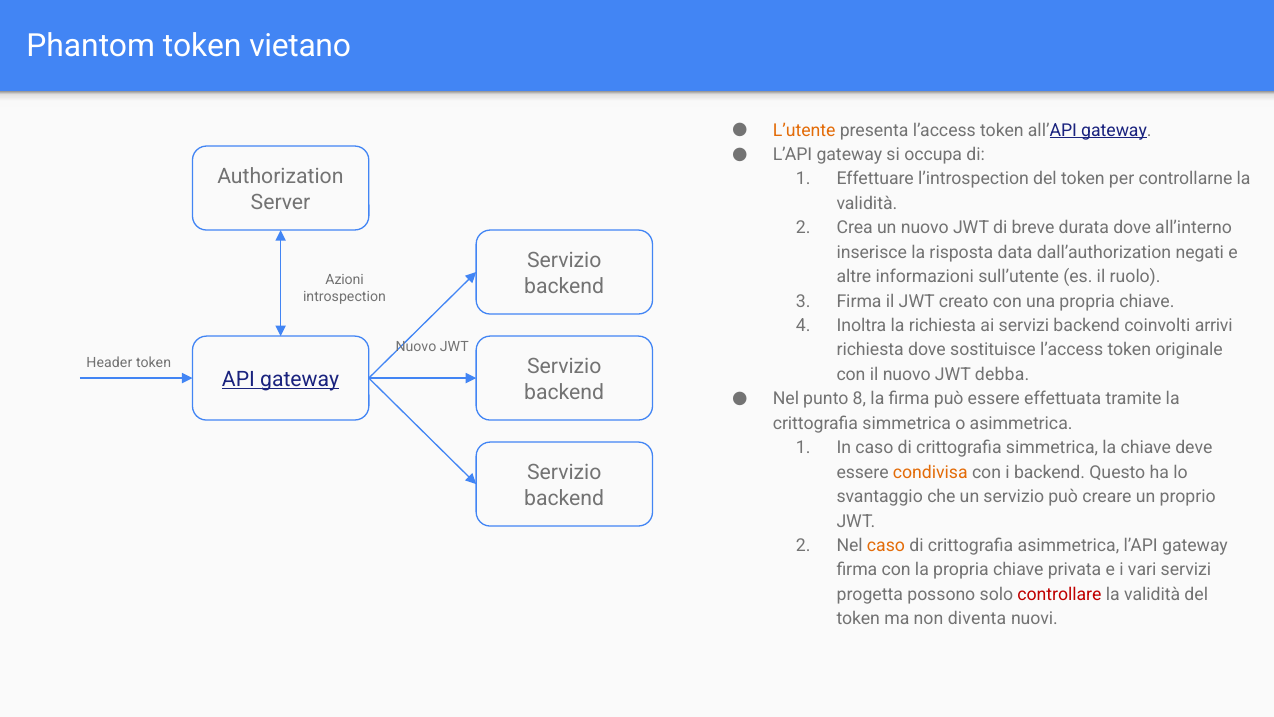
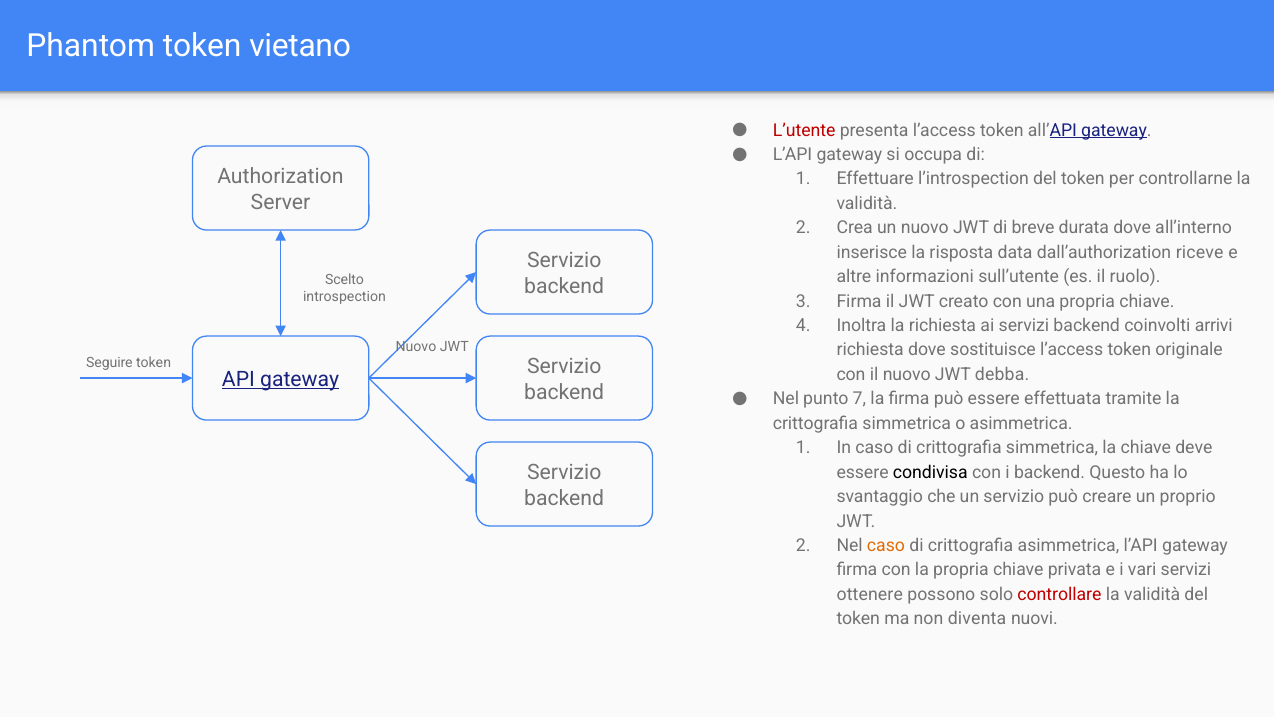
L’utente colour: orange -> red
negati: negati -> riceve
Azioni: Azioni -> Scelto
Header: Header -> Seguire
8: 8 -> 7
condivisa colour: orange -> black
progetta: progetta -> ottenere
